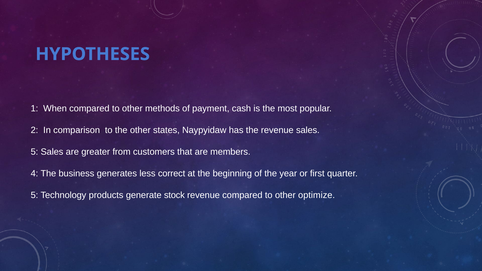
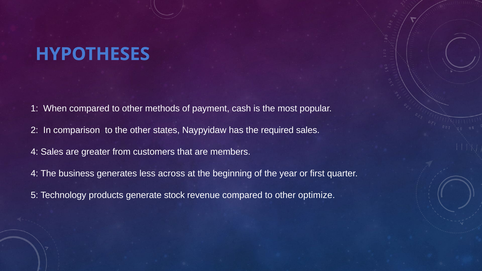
the revenue: revenue -> required
5 at (34, 152): 5 -> 4
correct: correct -> across
